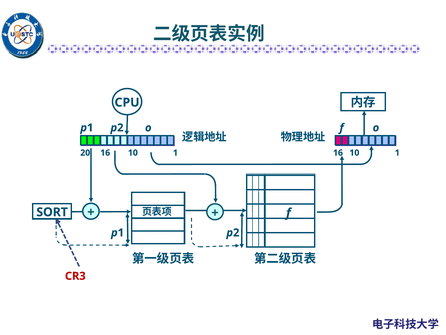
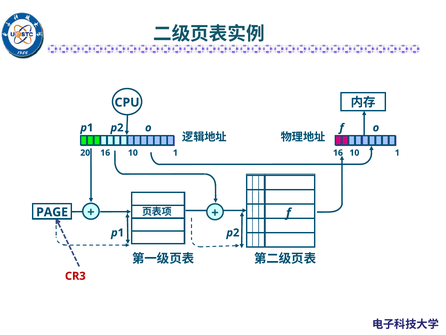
SORT: SORT -> PAGE
